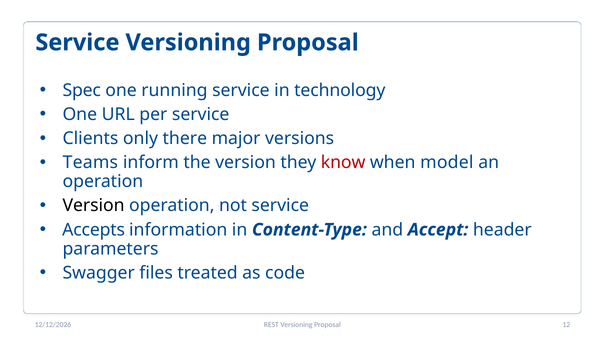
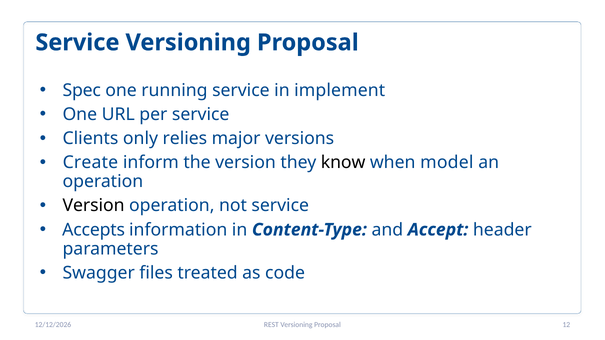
technology: technology -> implement
there: there -> relies
Teams: Teams -> Create
know colour: red -> black
